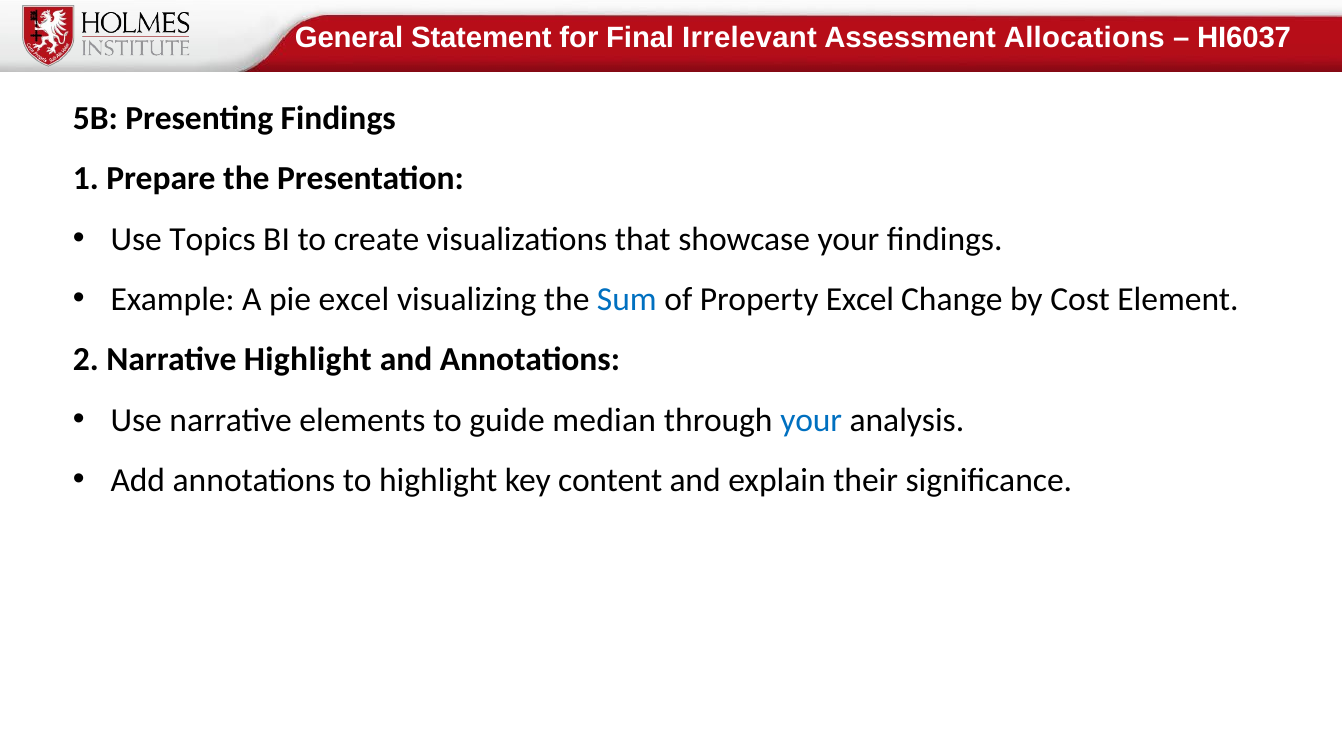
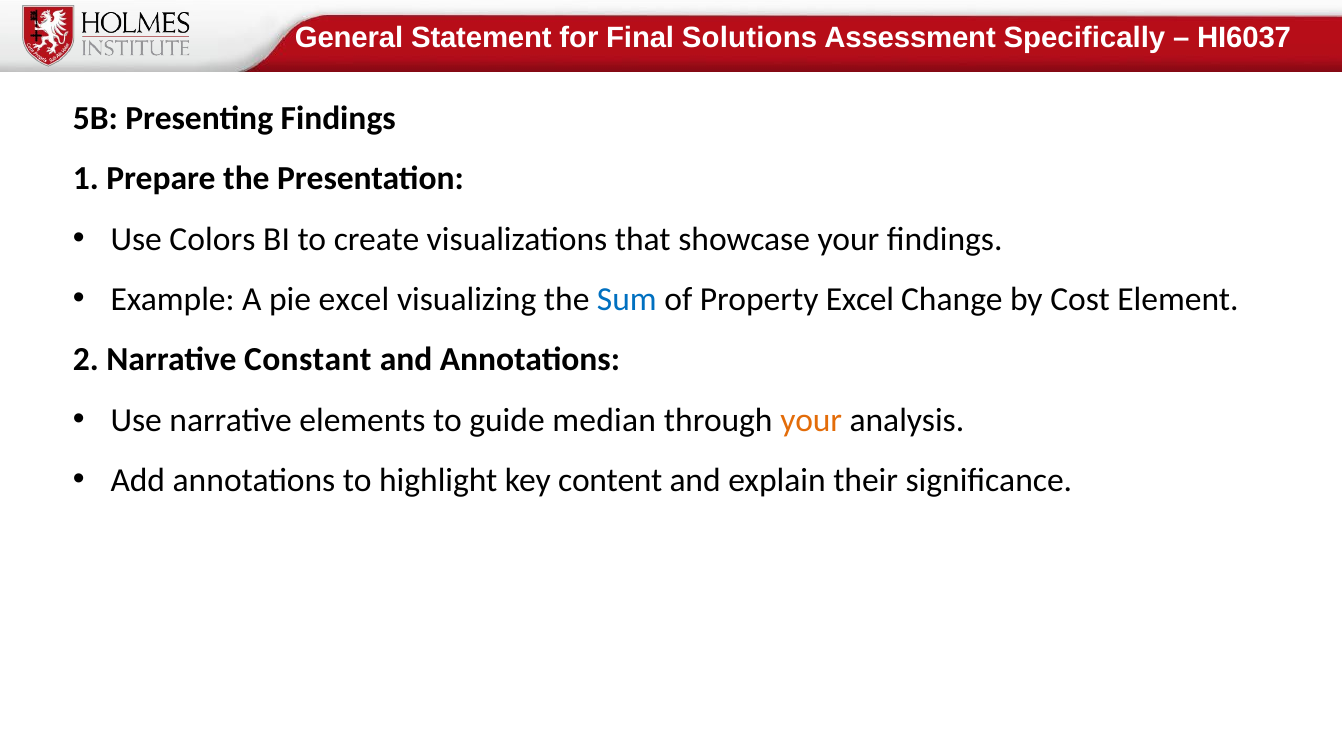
Irrelevant: Irrelevant -> Solutions
Allocations: Allocations -> Specifically
Topics: Topics -> Colors
Narrative Highlight: Highlight -> Constant
your at (811, 420) colour: blue -> orange
